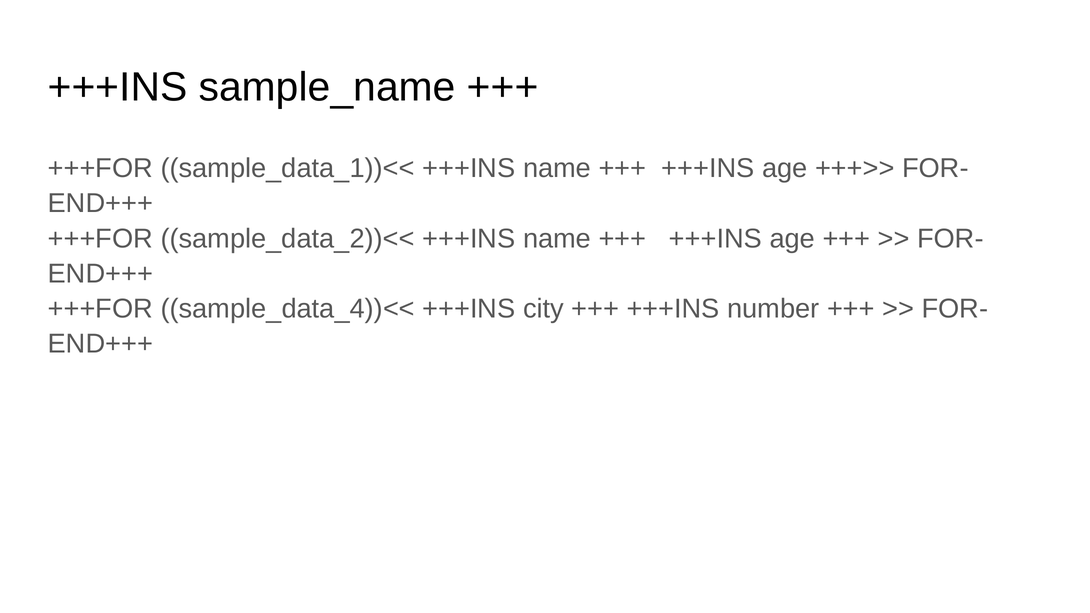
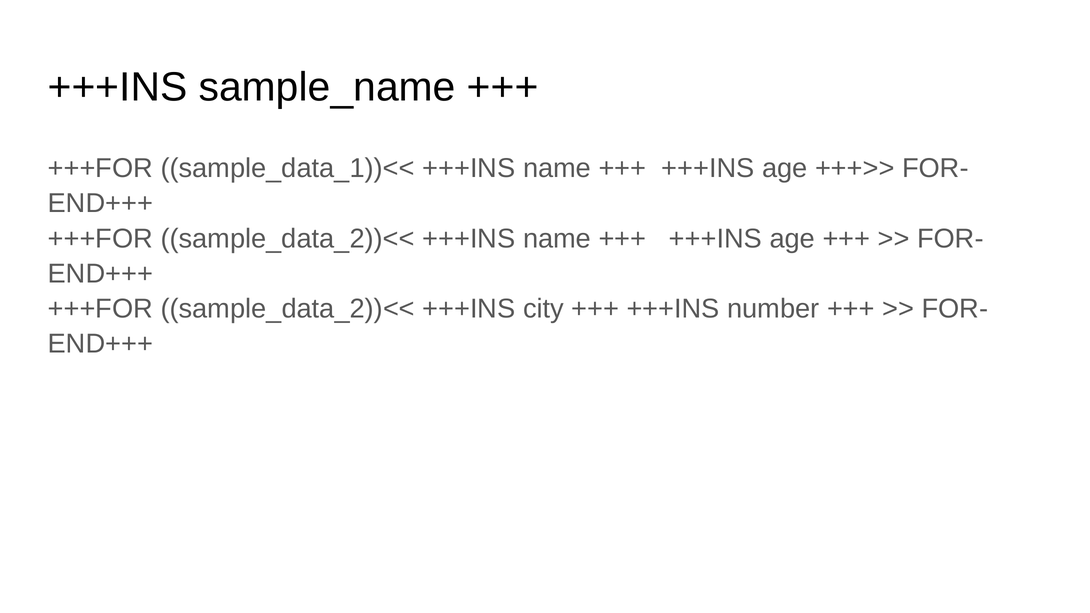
sample_data_4))<< at (288, 309): sample_data_4))<< -> sample_data_2))<<
